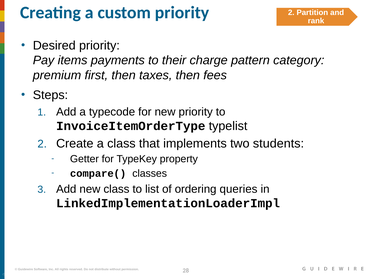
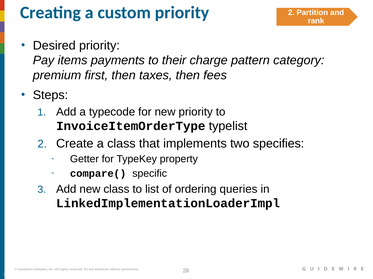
students: students -> specifies
classes: classes -> specific
